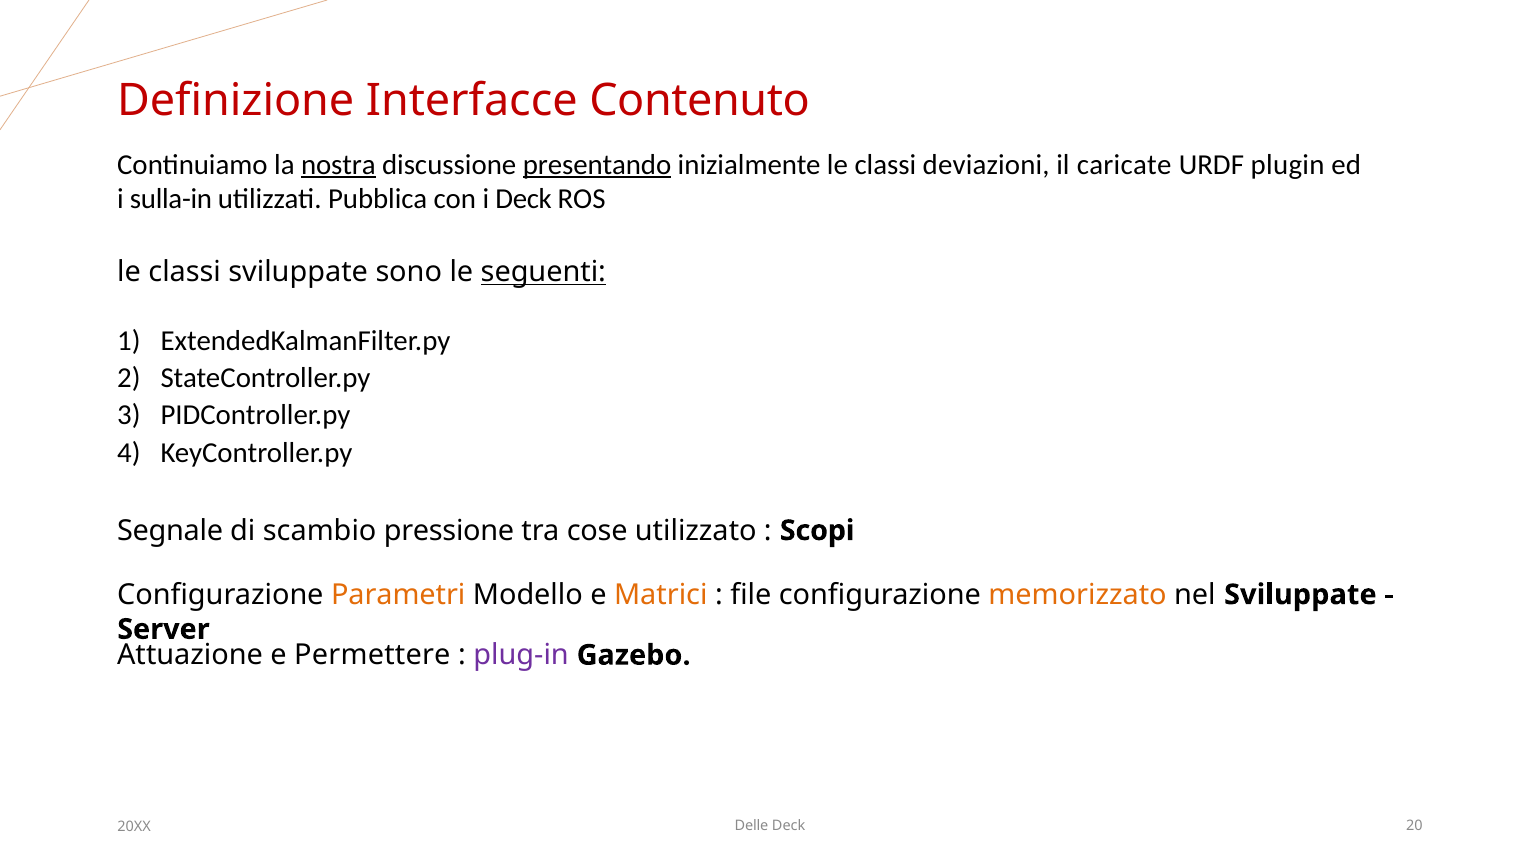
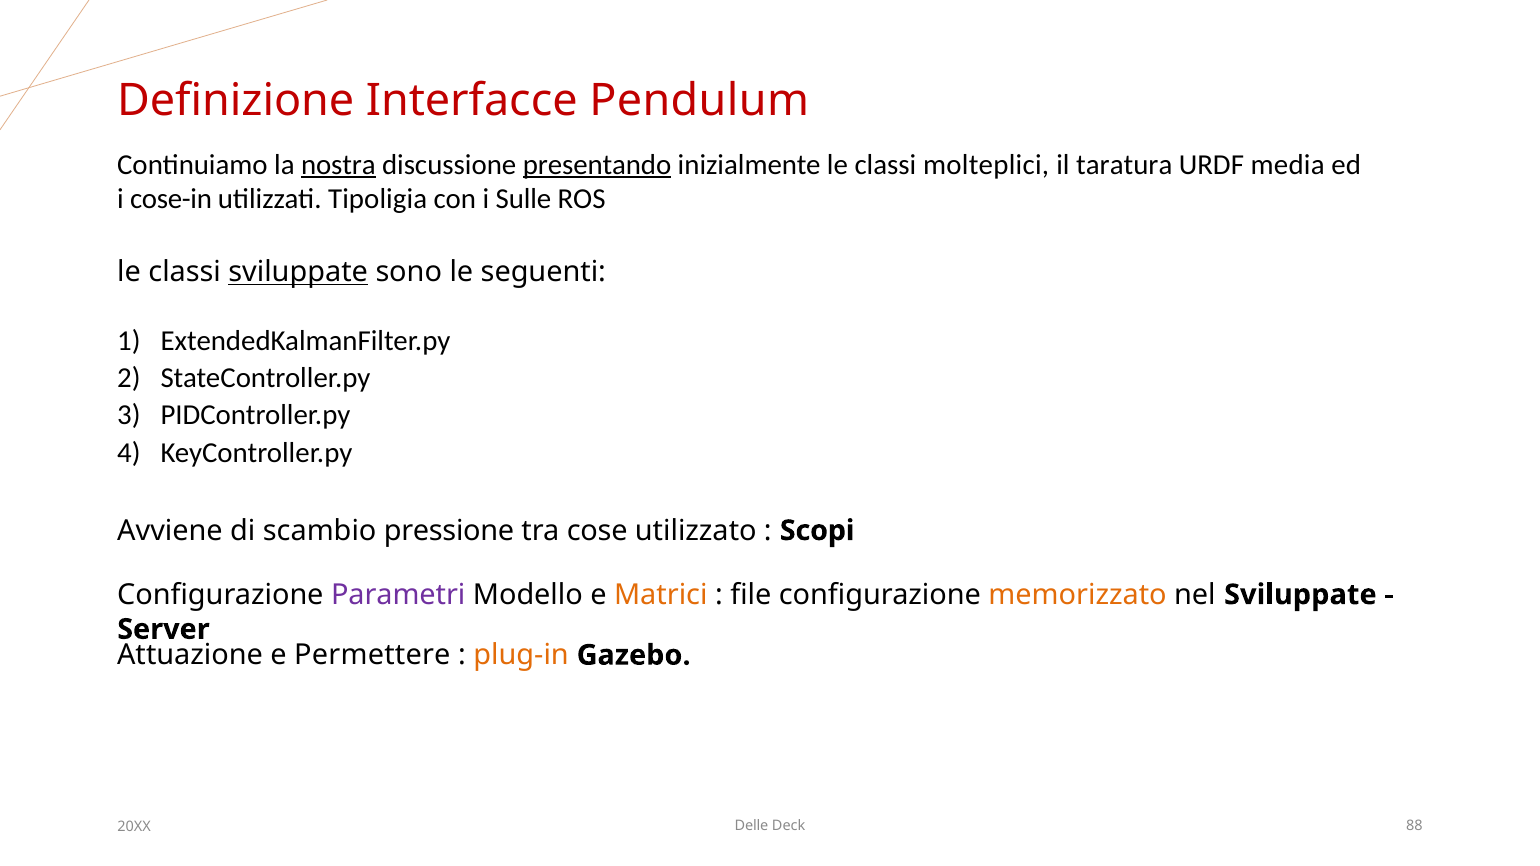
Contenuto: Contenuto -> Pendulum
deviazioni: deviazioni -> molteplici
caricate: caricate -> taratura
plugin: plugin -> media
sulla-in: sulla-in -> cose-in
Pubblica: Pubblica -> Tipoligia
i Deck: Deck -> Sulle
sviluppate at (298, 272) underline: none -> present
seguenti underline: present -> none
Segnale: Segnale -> Avviene
Parametri colour: orange -> purple
plug-in colour: purple -> orange
20: 20 -> 88
